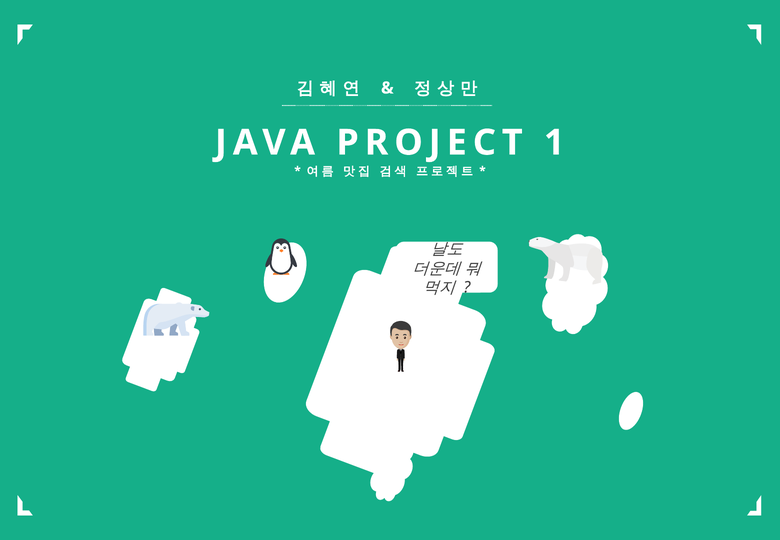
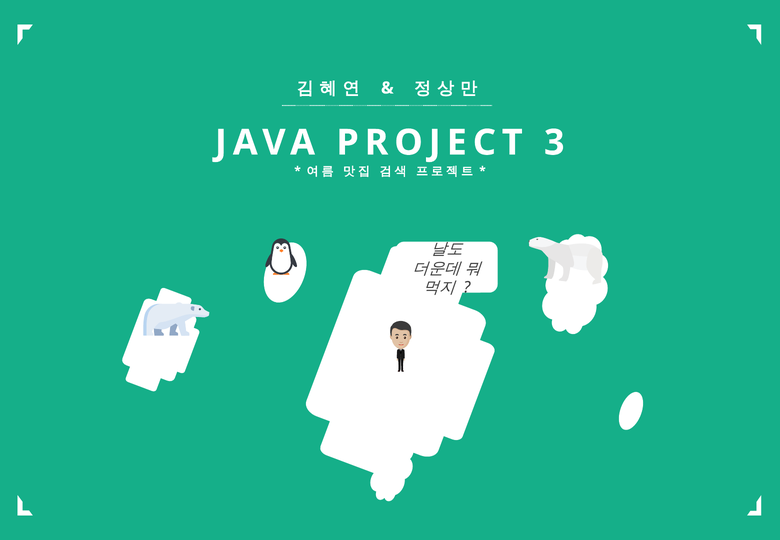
1: 1 -> 3
